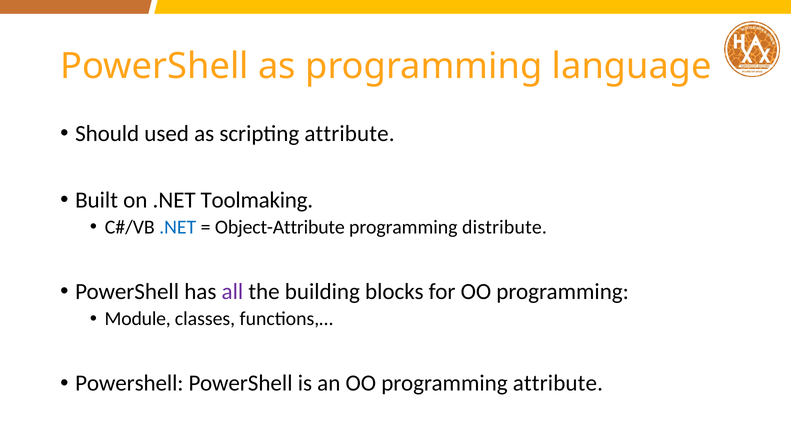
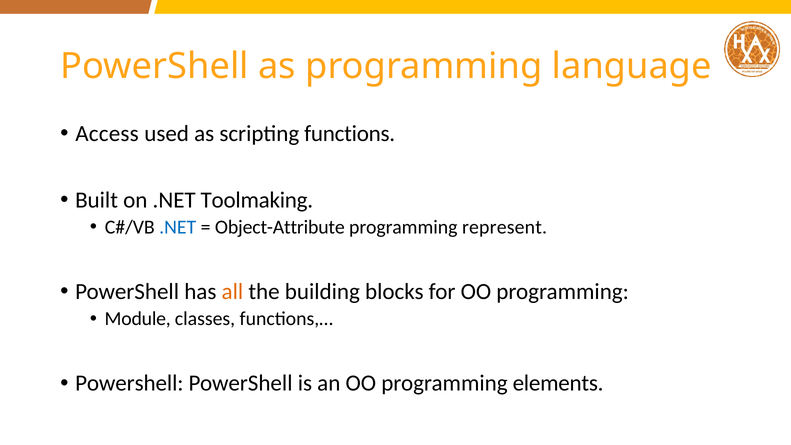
Should: Should -> Access
scripting attribute: attribute -> functions
distribute: distribute -> represent
all colour: purple -> orange
programming attribute: attribute -> elements
